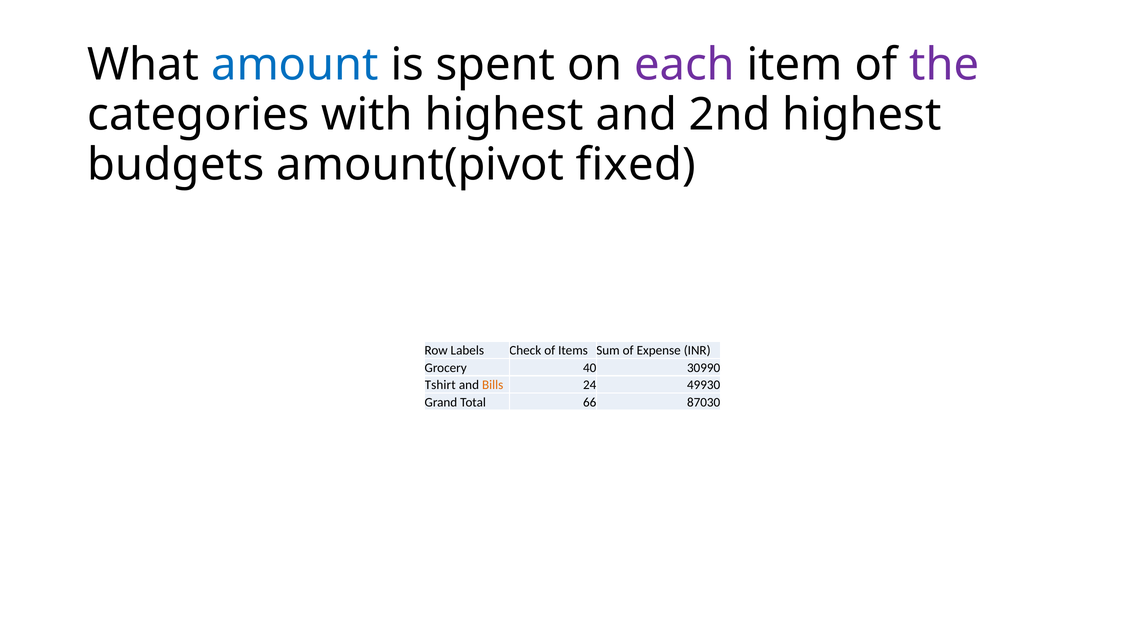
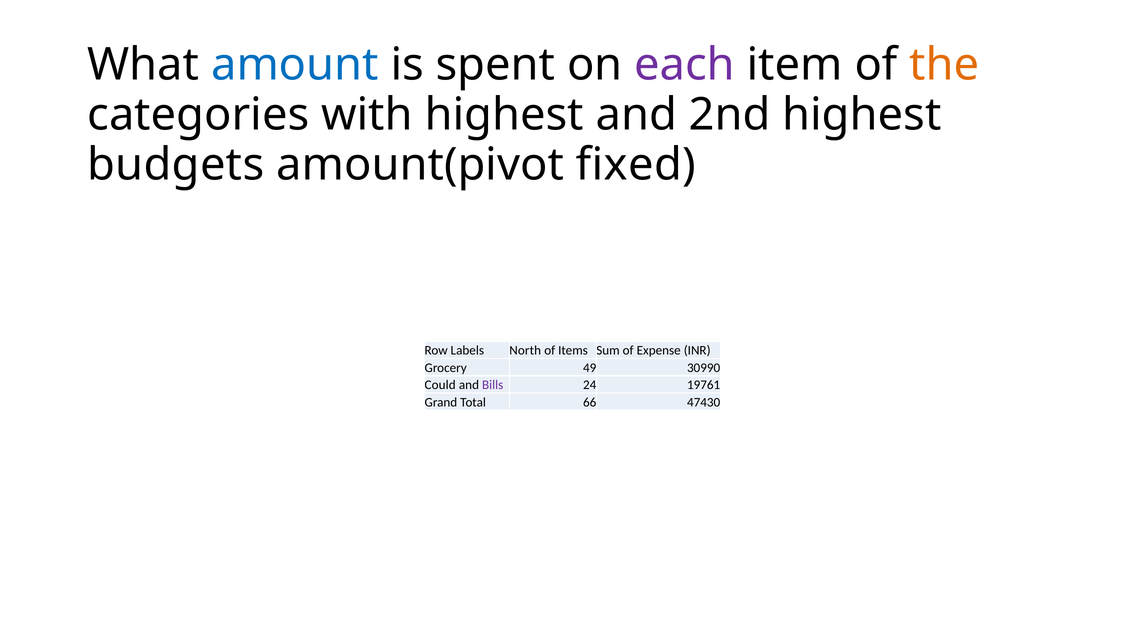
the colour: purple -> orange
Check: Check -> North
40: 40 -> 49
Tshirt: Tshirt -> Could
Bills colour: orange -> purple
49930: 49930 -> 19761
87030: 87030 -> 47430
